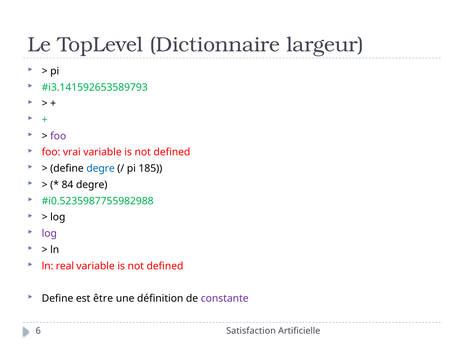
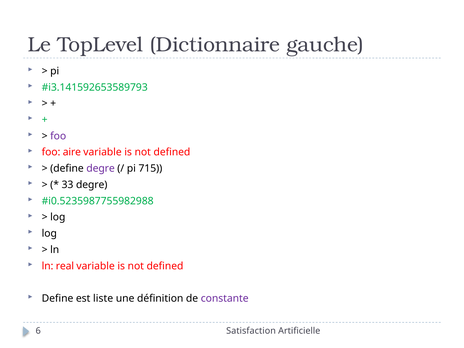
largeur: largeur -> gauche
vrai: vrai -> aire
degre at (101, 168) colour: blue -> purple
185: 185 -> 715
84: 84 -> 33
log at (49, 233) colour: purple -> black
être: être -> liste
